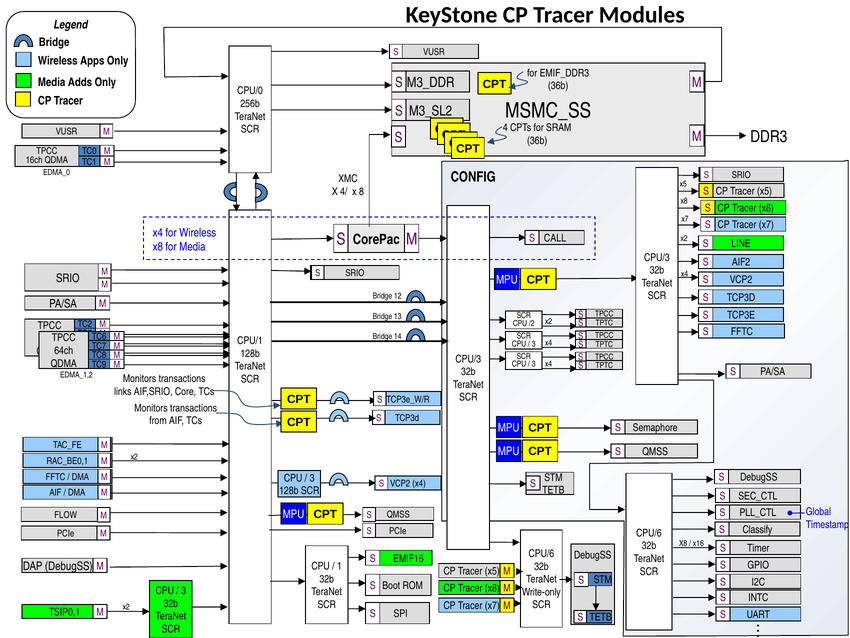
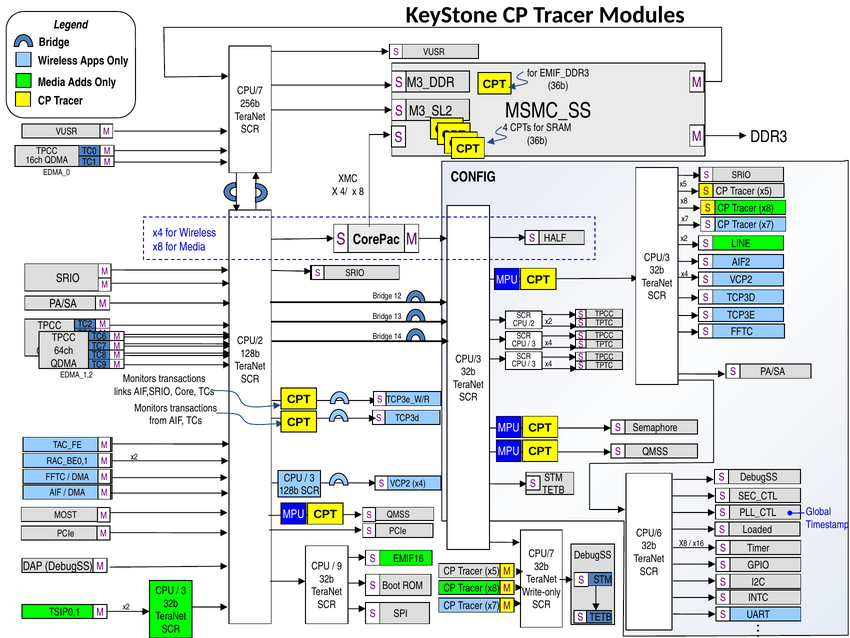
CPU/0 at (250, 91): CPU/0 -> CPU/7
CALL: CALL -> HALF
CPU/1: CPU/1 -> CPU/2
FLOW: FLOW -> MOST
Classify: Classify -> Loaded
CPU/6 at (541, 553): CPU/6 -> CPU/7
1: 1 -> 9
